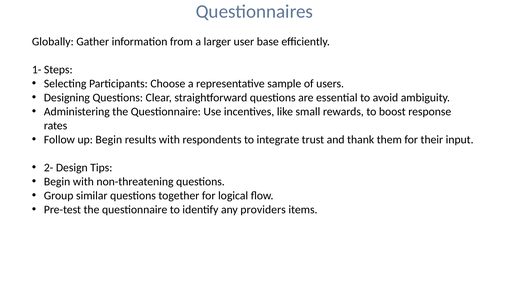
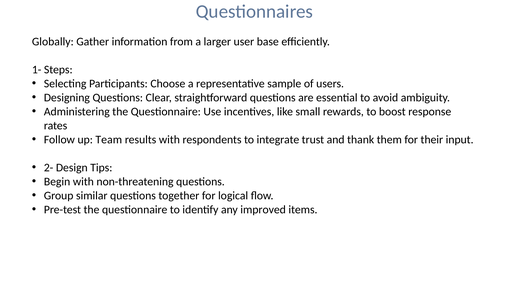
up Begin: Begin -> Team
providers: providers -> improved
